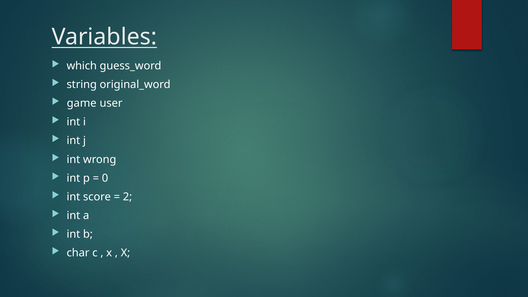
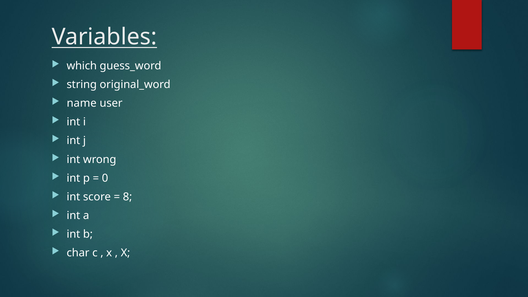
game: game -> name
2: 2 -> 8
